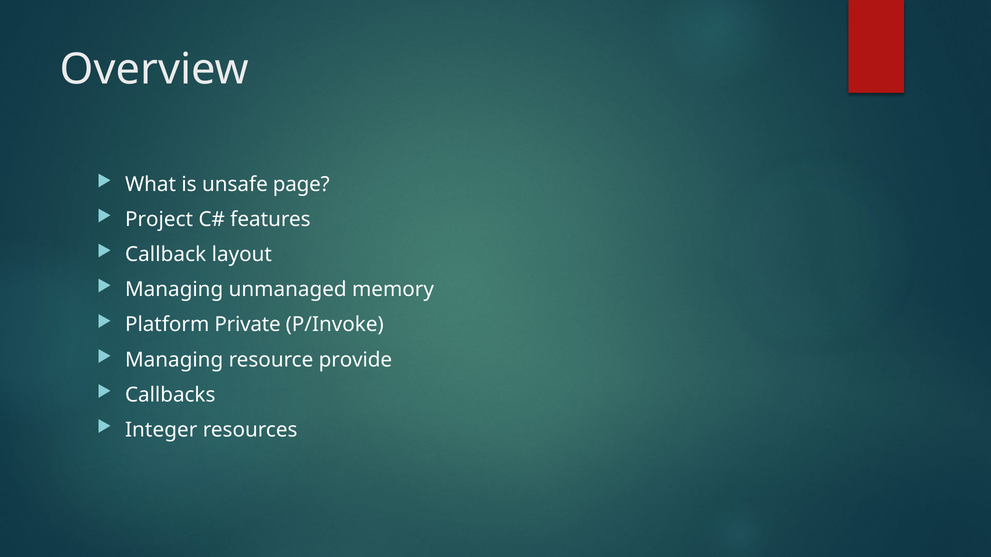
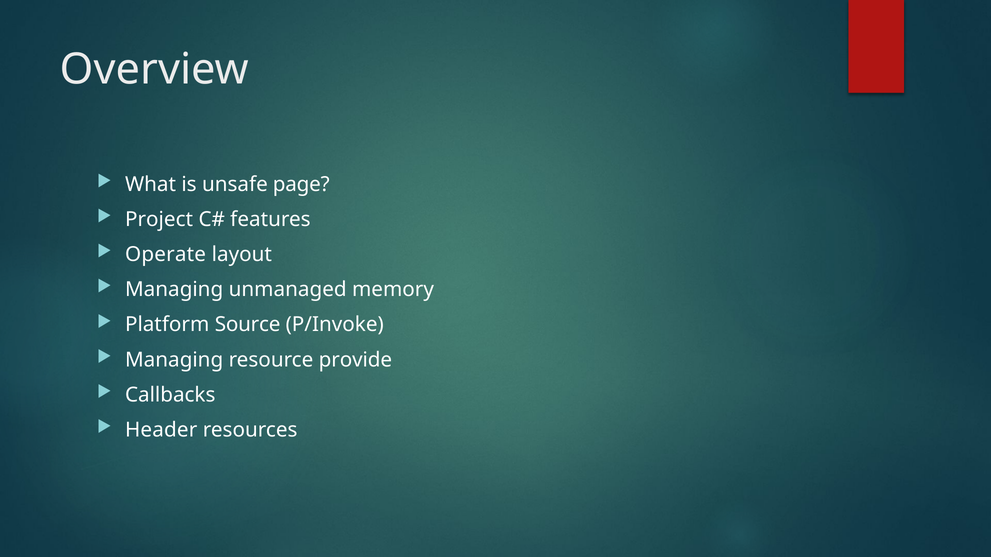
Callback: Callback -> Operate
Private: Private -> Source
Integer: Integer -> Header
